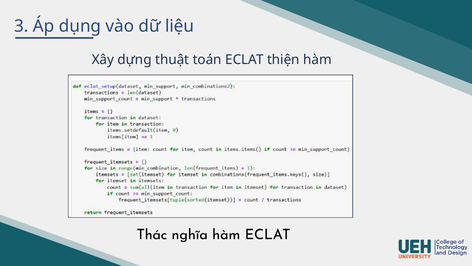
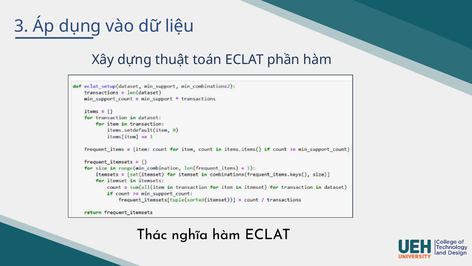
thiện: thiện -> phần
